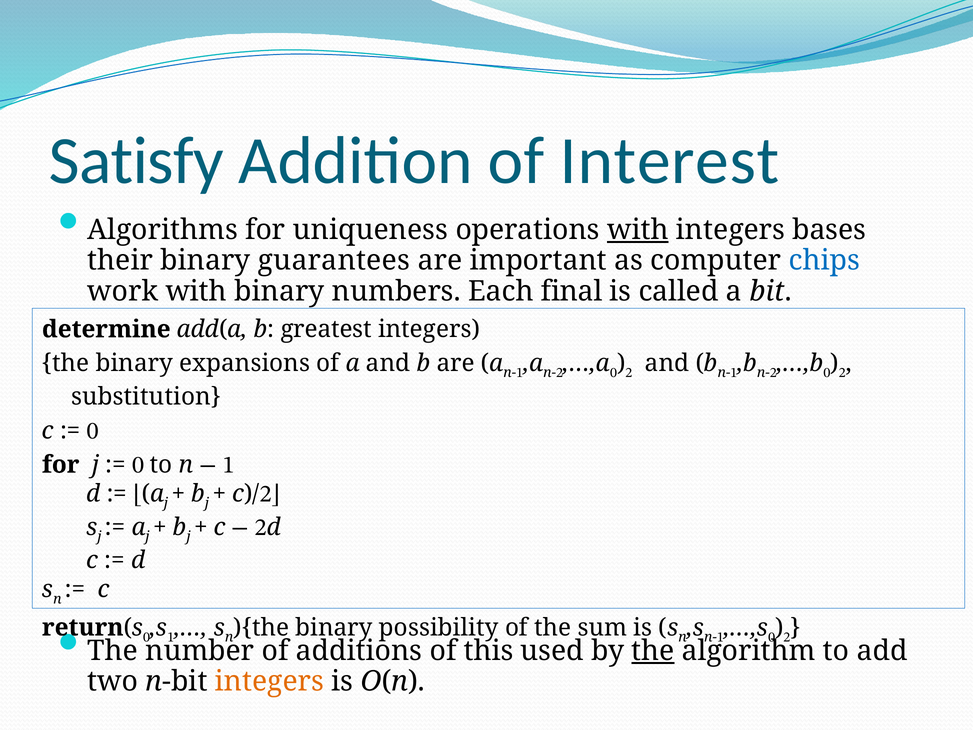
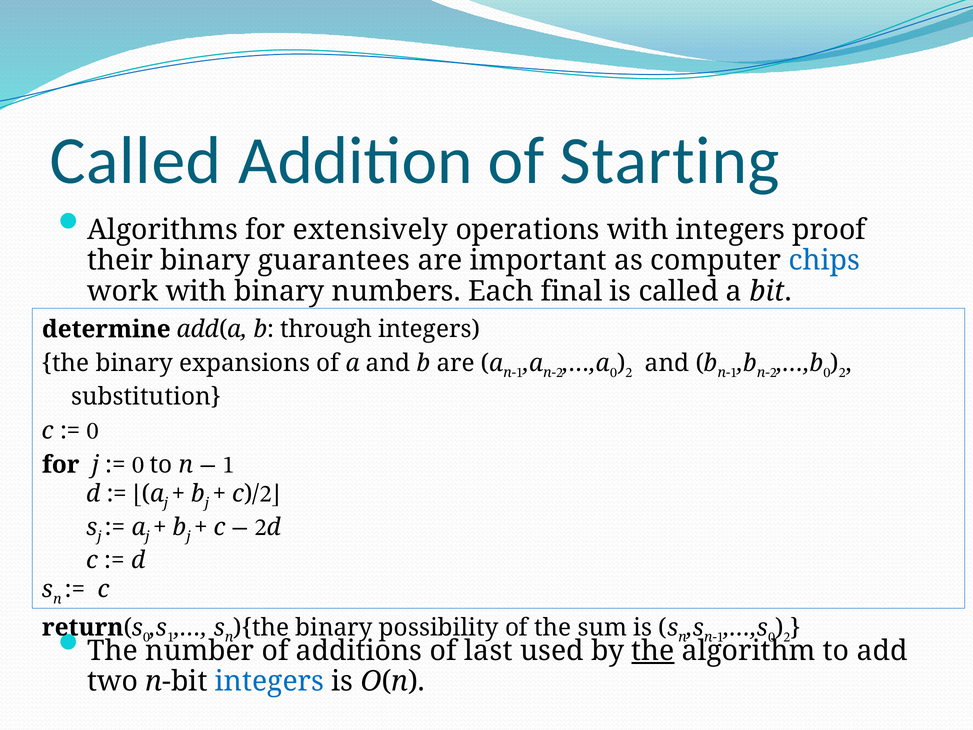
Satisfy at (136, 161): Satisfy -> Called
Interest: Interest -> Starting
uniqueness: uniqueness -> extensively
with at (638, 230) underline: present -> none
bases: bases -> proof
greatest: greatest -> through
this: this -> last
integers at (269, 681) colour: orange -> blue
